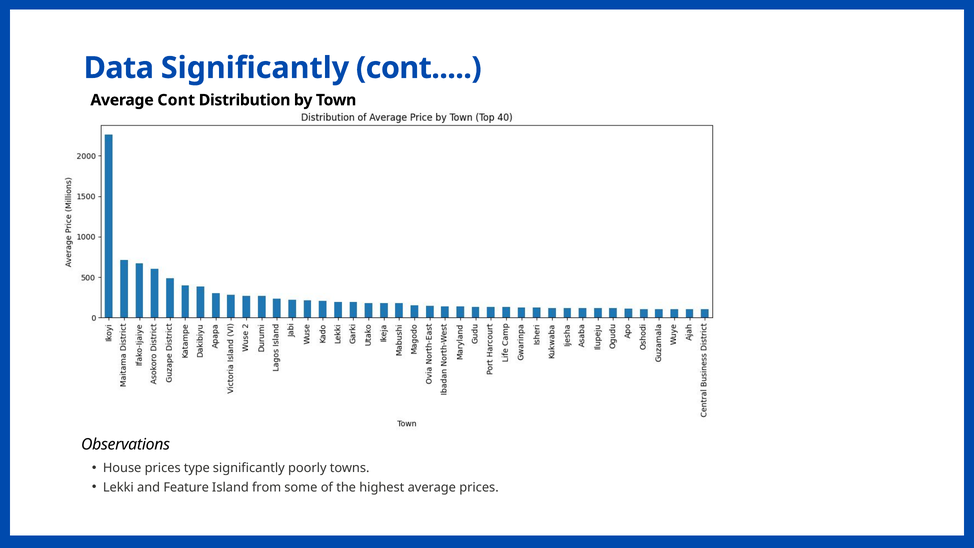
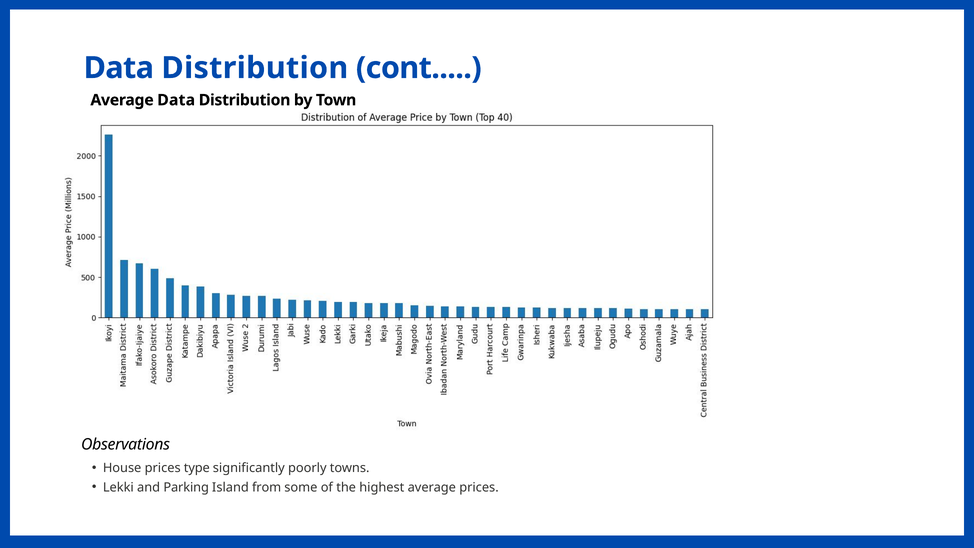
Significantly at (255, 68): Significantly -> Distribution
Average Cont: Cont -> Data
Feature: Feature -> Parking
